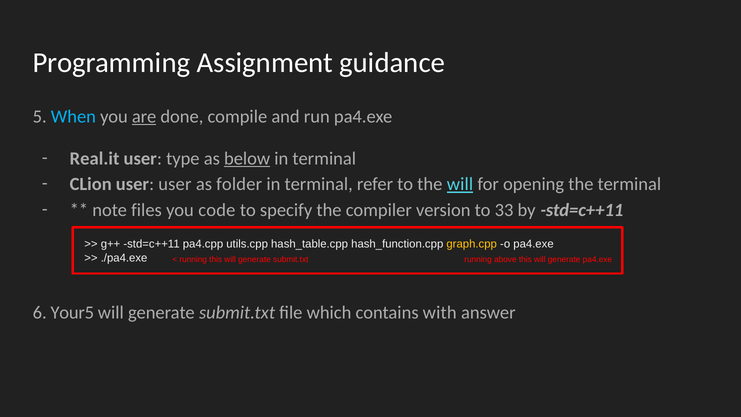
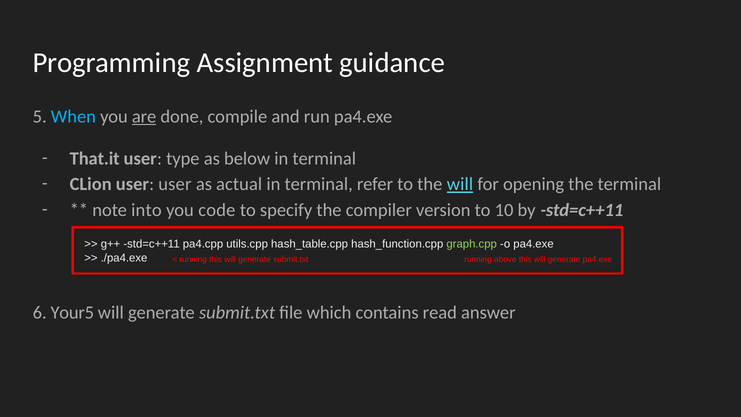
Real.it: Real.it -> That.it
below underline: present -> none
folder: folder -> actual
files: files -> into
33: 33 -> 10
graph.cpp colour: yellow -> light green
with: with -> read
